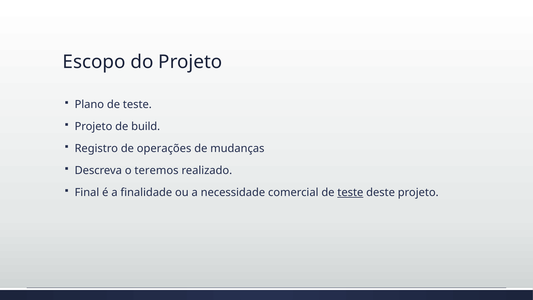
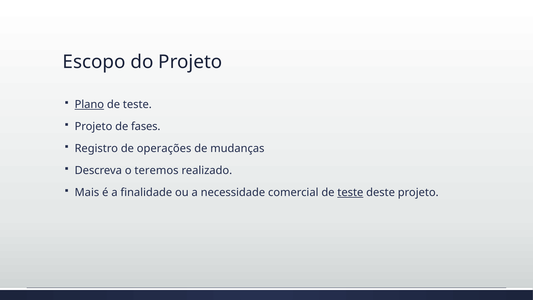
Plano underline: none -> present
build: build -> fases
Final: Final -> Mais
